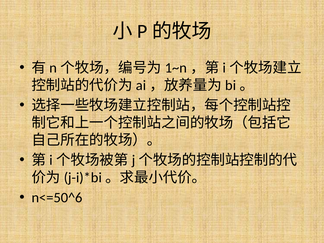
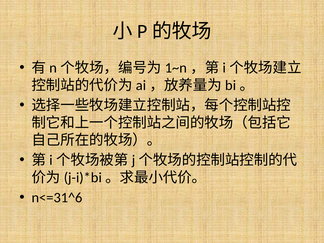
n<=50^6: n<=50^6 -> n<=31^6
